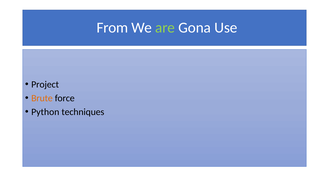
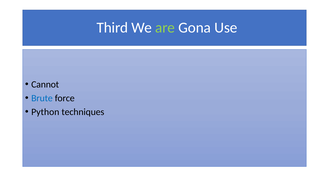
From: From -> Third
Project: Project -> Cannot
Brute colour: orange -> blue
